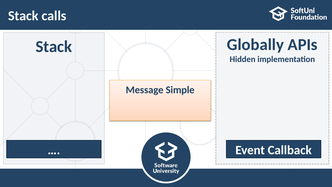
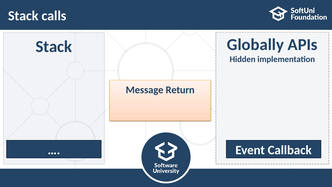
Simple: Simple -> Return
